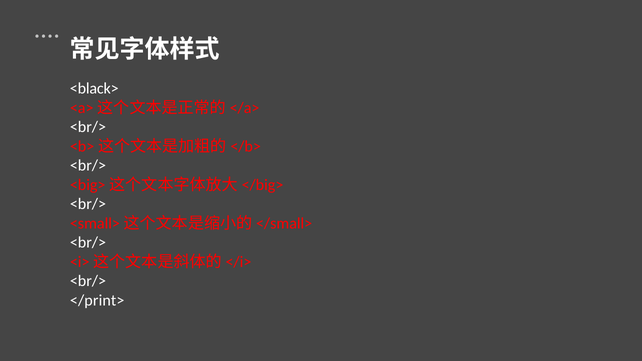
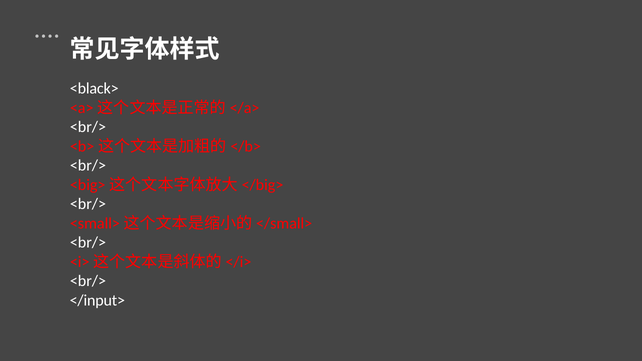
</print>: </print> -> </input>
